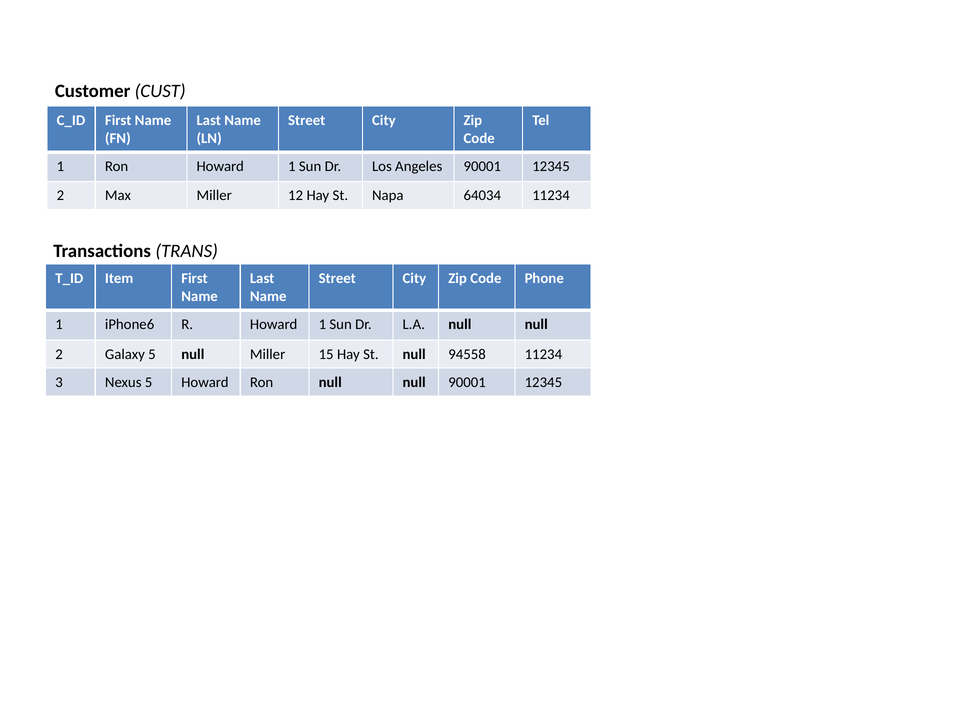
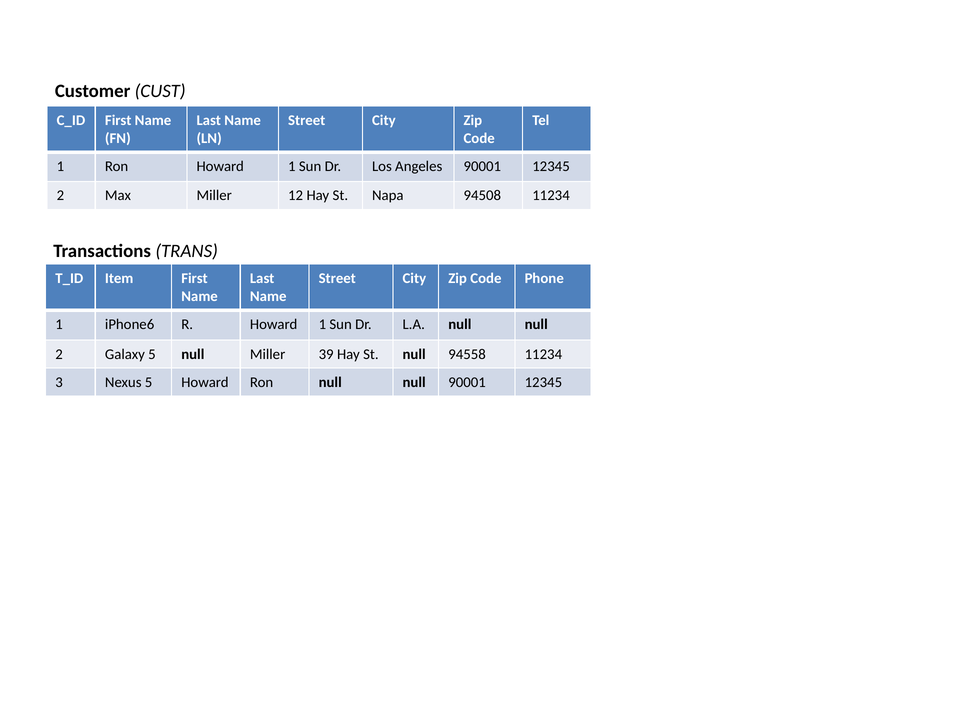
64034: 64034 -> 94508
15: 15 -> 39
